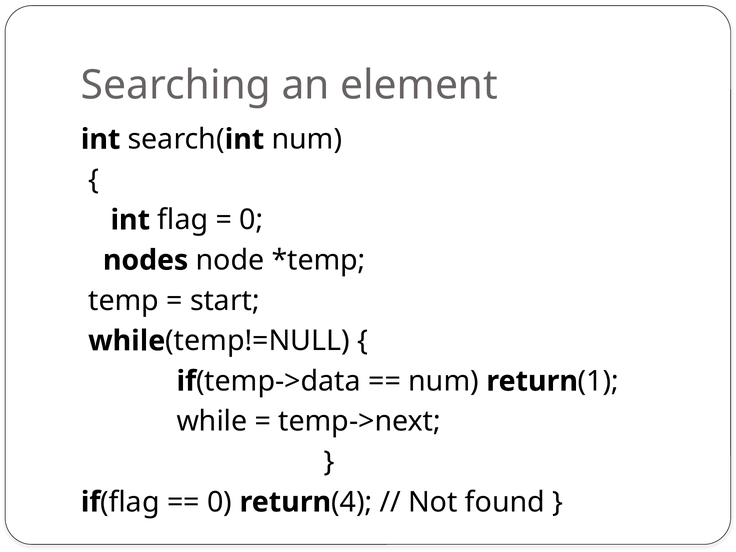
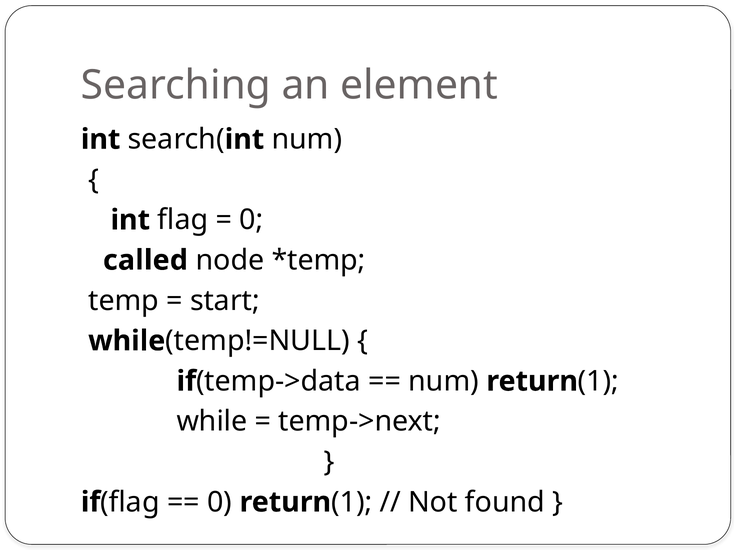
nodes: nodes -> called
4 at (352, 502): 4 -> 1
